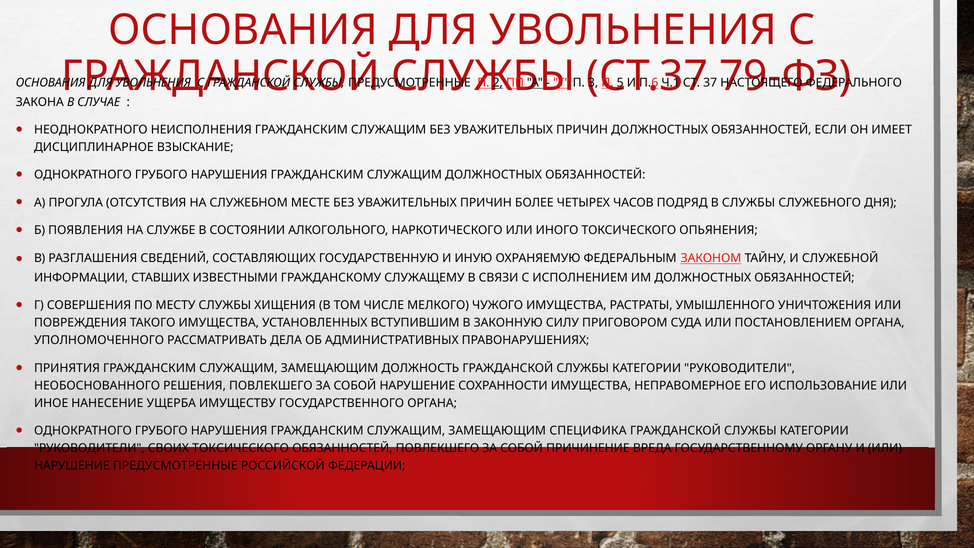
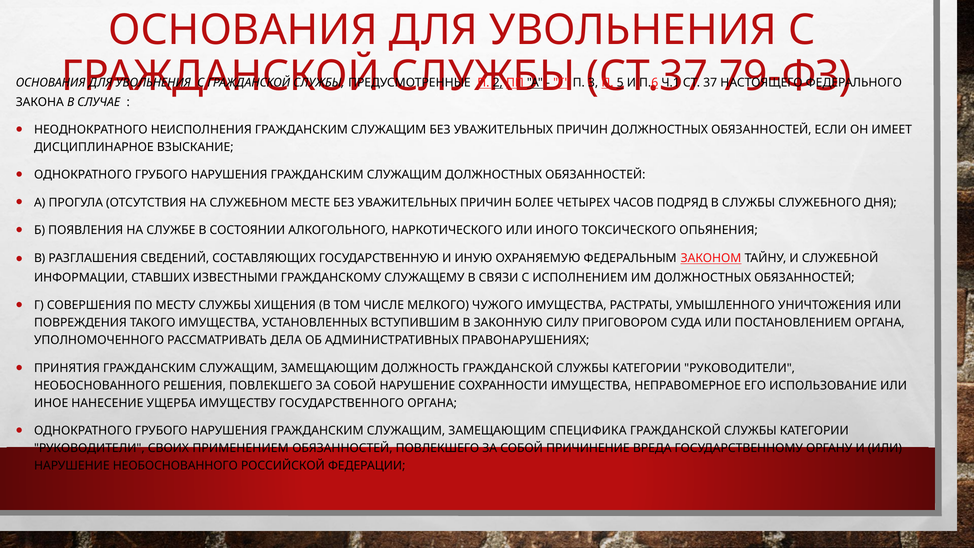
СВОИХ ТОКСИЧЕСКОГО: ТОКСИЧЕСКОГО -> ПРИМЕНЕНИЕМ
НАРУШЕНИЕ ПРЕДУСМОТРЕННЫЕ: ПРЕДУСМОТРЕННЫЕ -> НЕОБОСНОВАННОГО
